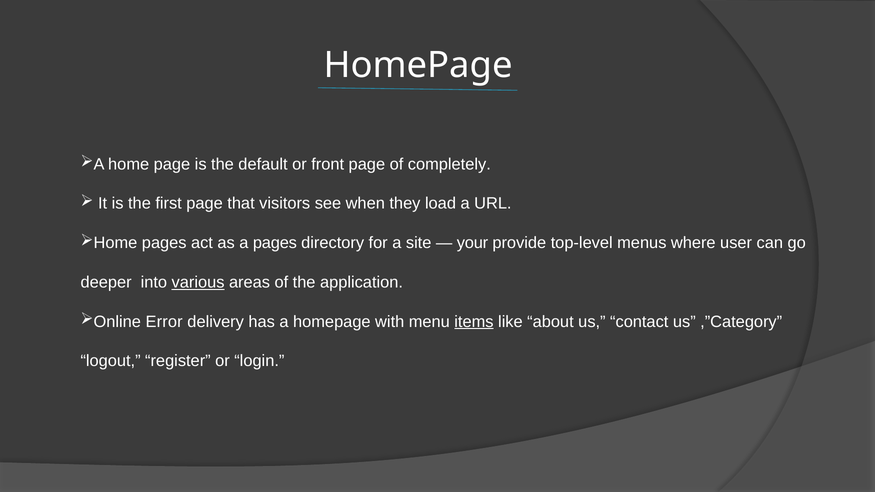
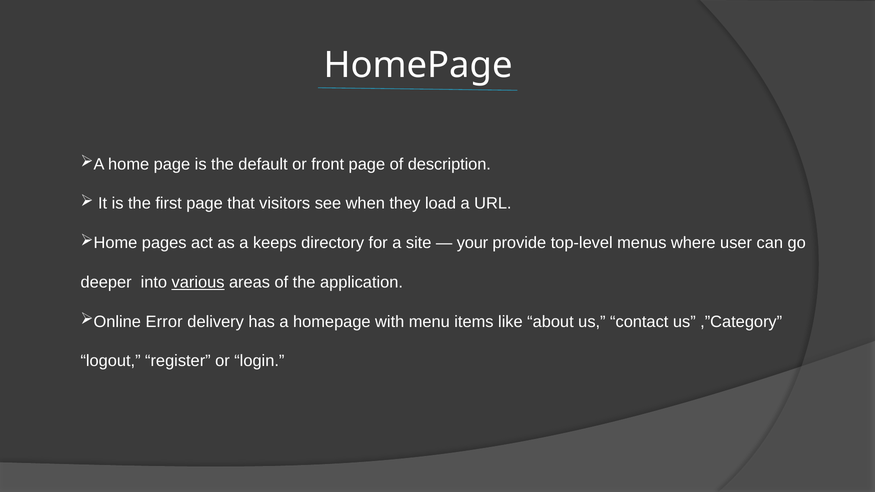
completely: completely -> description
a pages: pages -> keeps
items underline: present -> none
